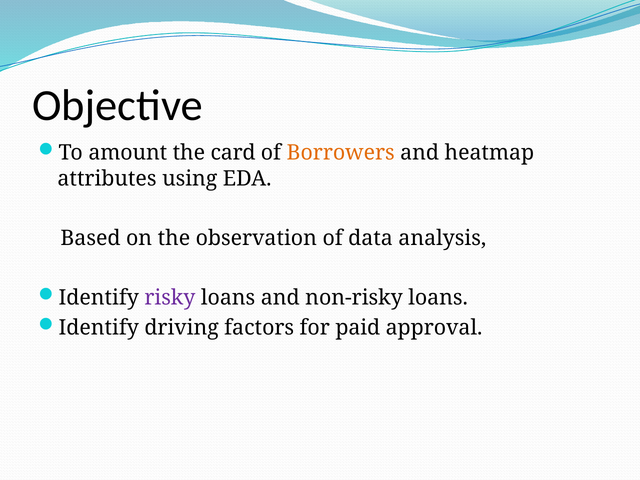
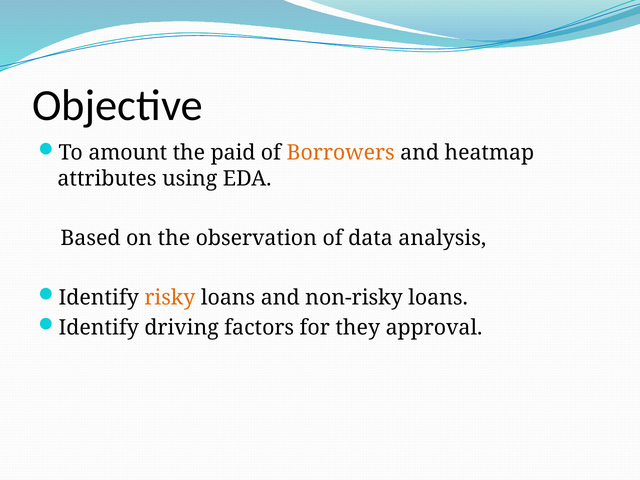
card: card -> paid
risky colour: purple -> orange
paid: paid -> they
